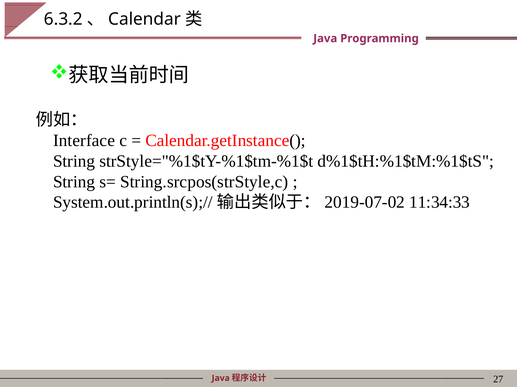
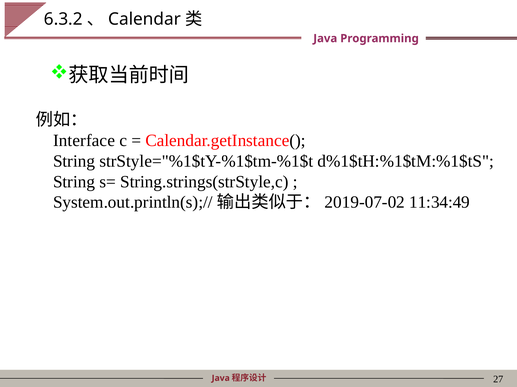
String.srcpos(strStyle,c: String.srcpos(strStyle,c -> String.strings(strStyle,c
11:34:33: 11:34:33 -> 11:34:49
